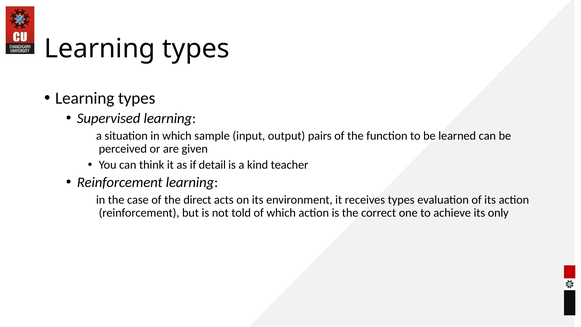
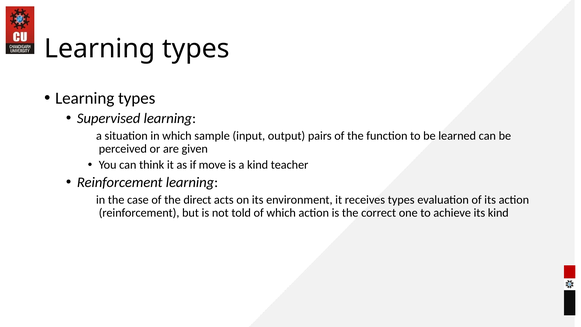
detail: detail -> move
its only: only -> kind
